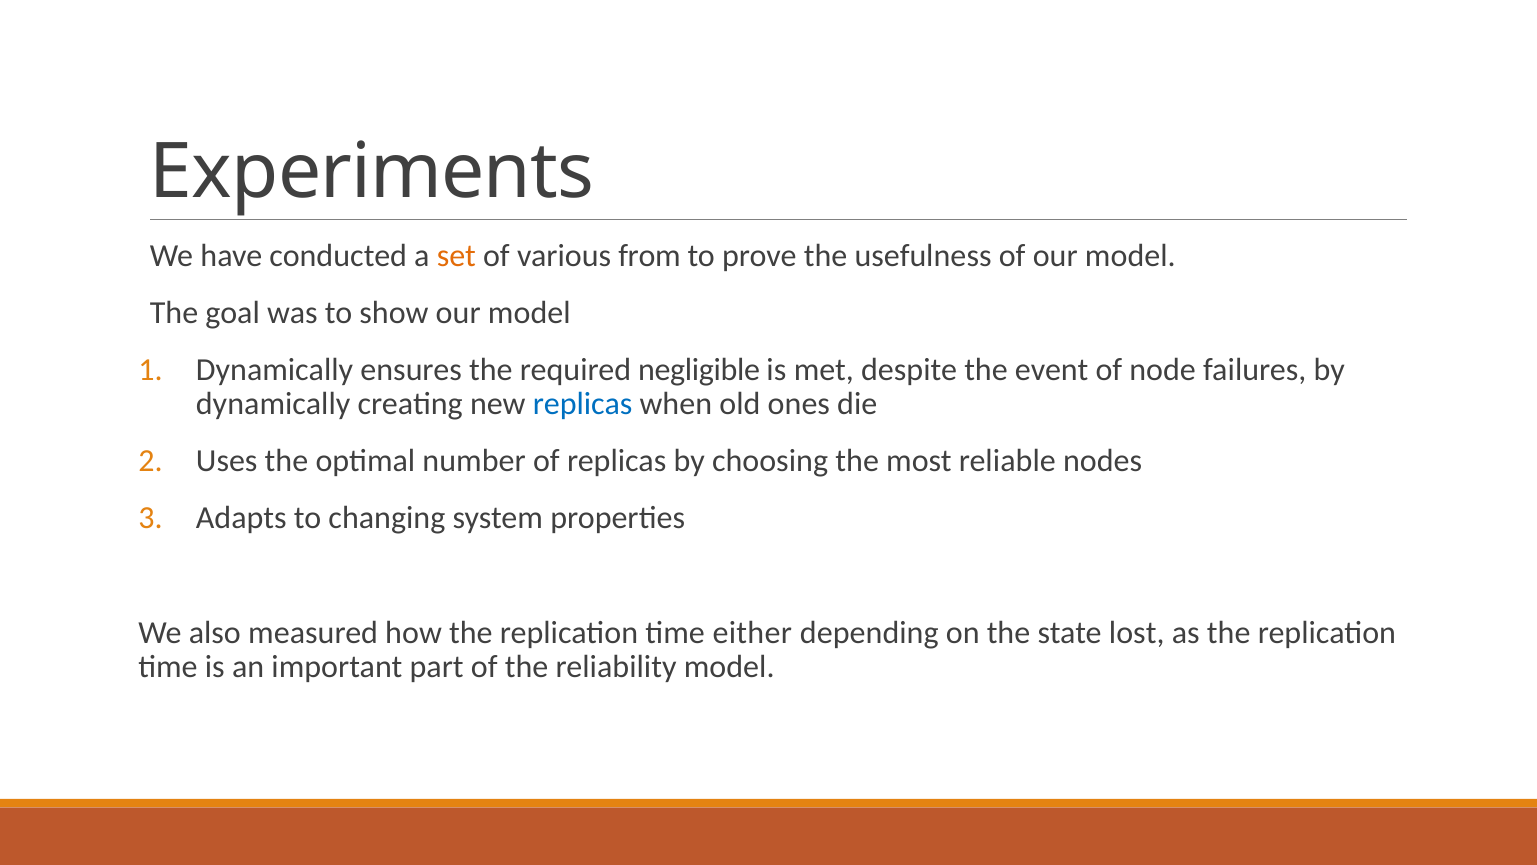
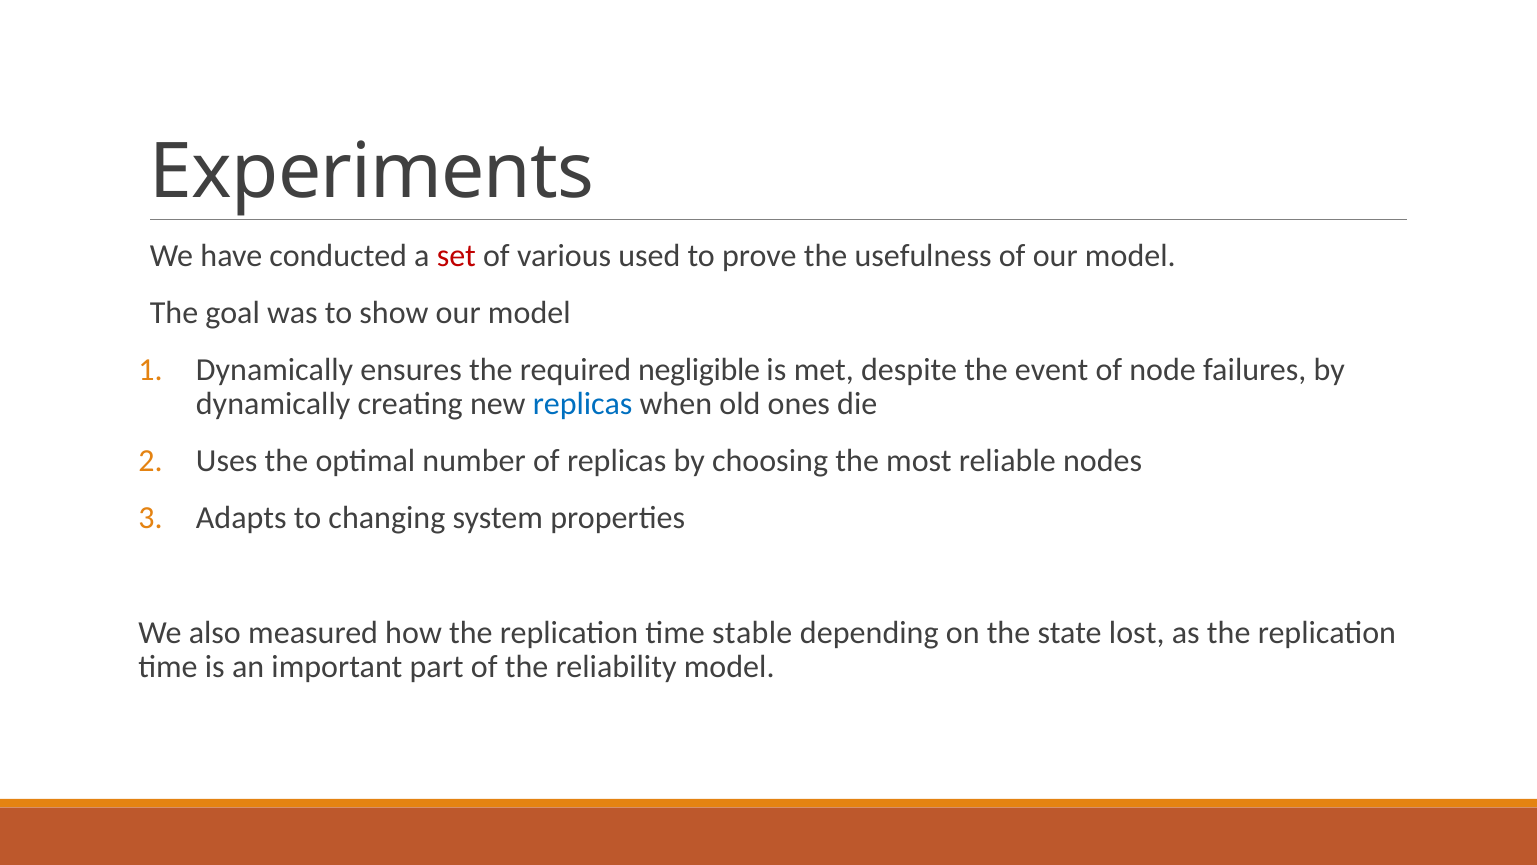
set colour: orange -> red
from: from -> used
either: either -> stable
